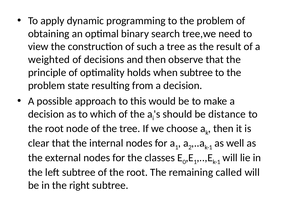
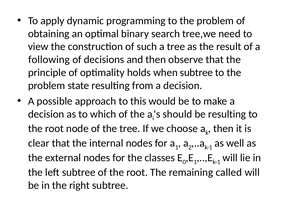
weighted: weighted -> following
be distance: distance -> resulting
